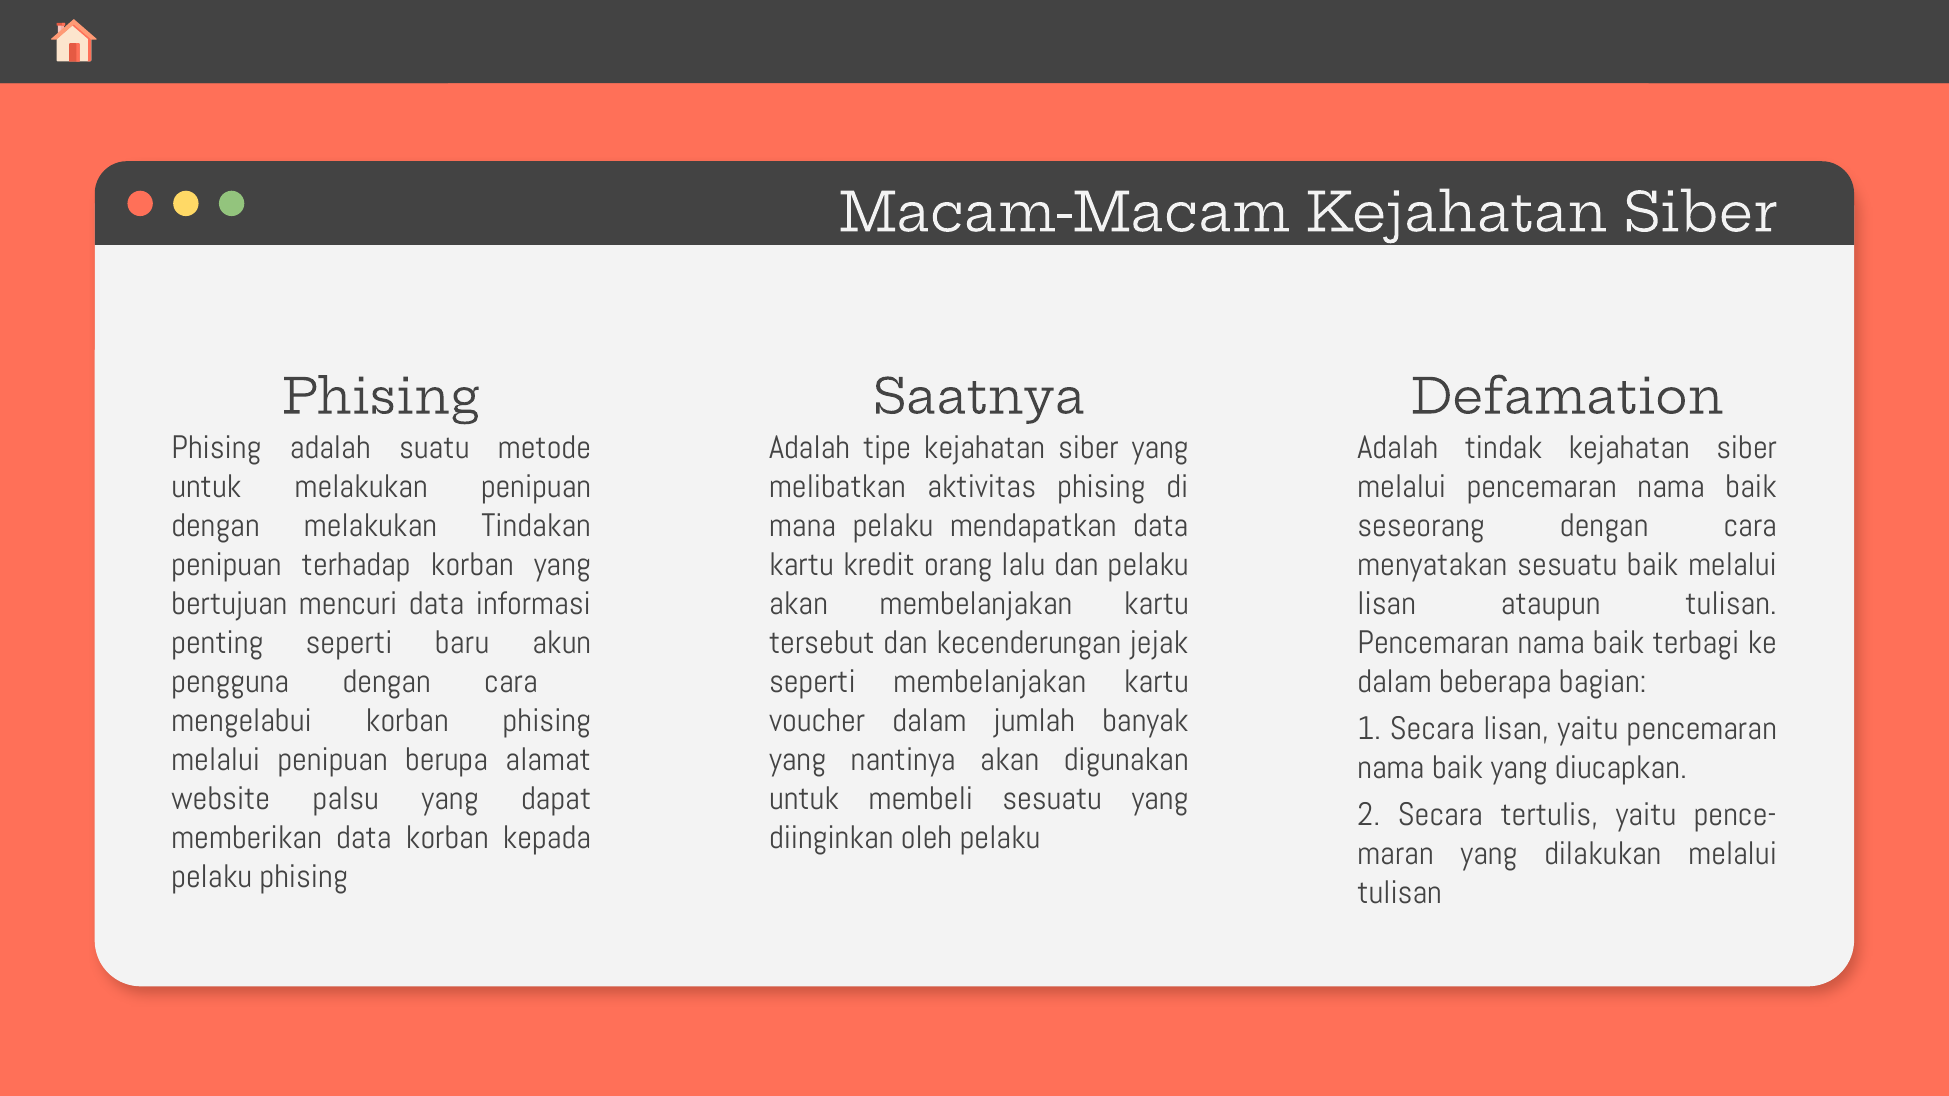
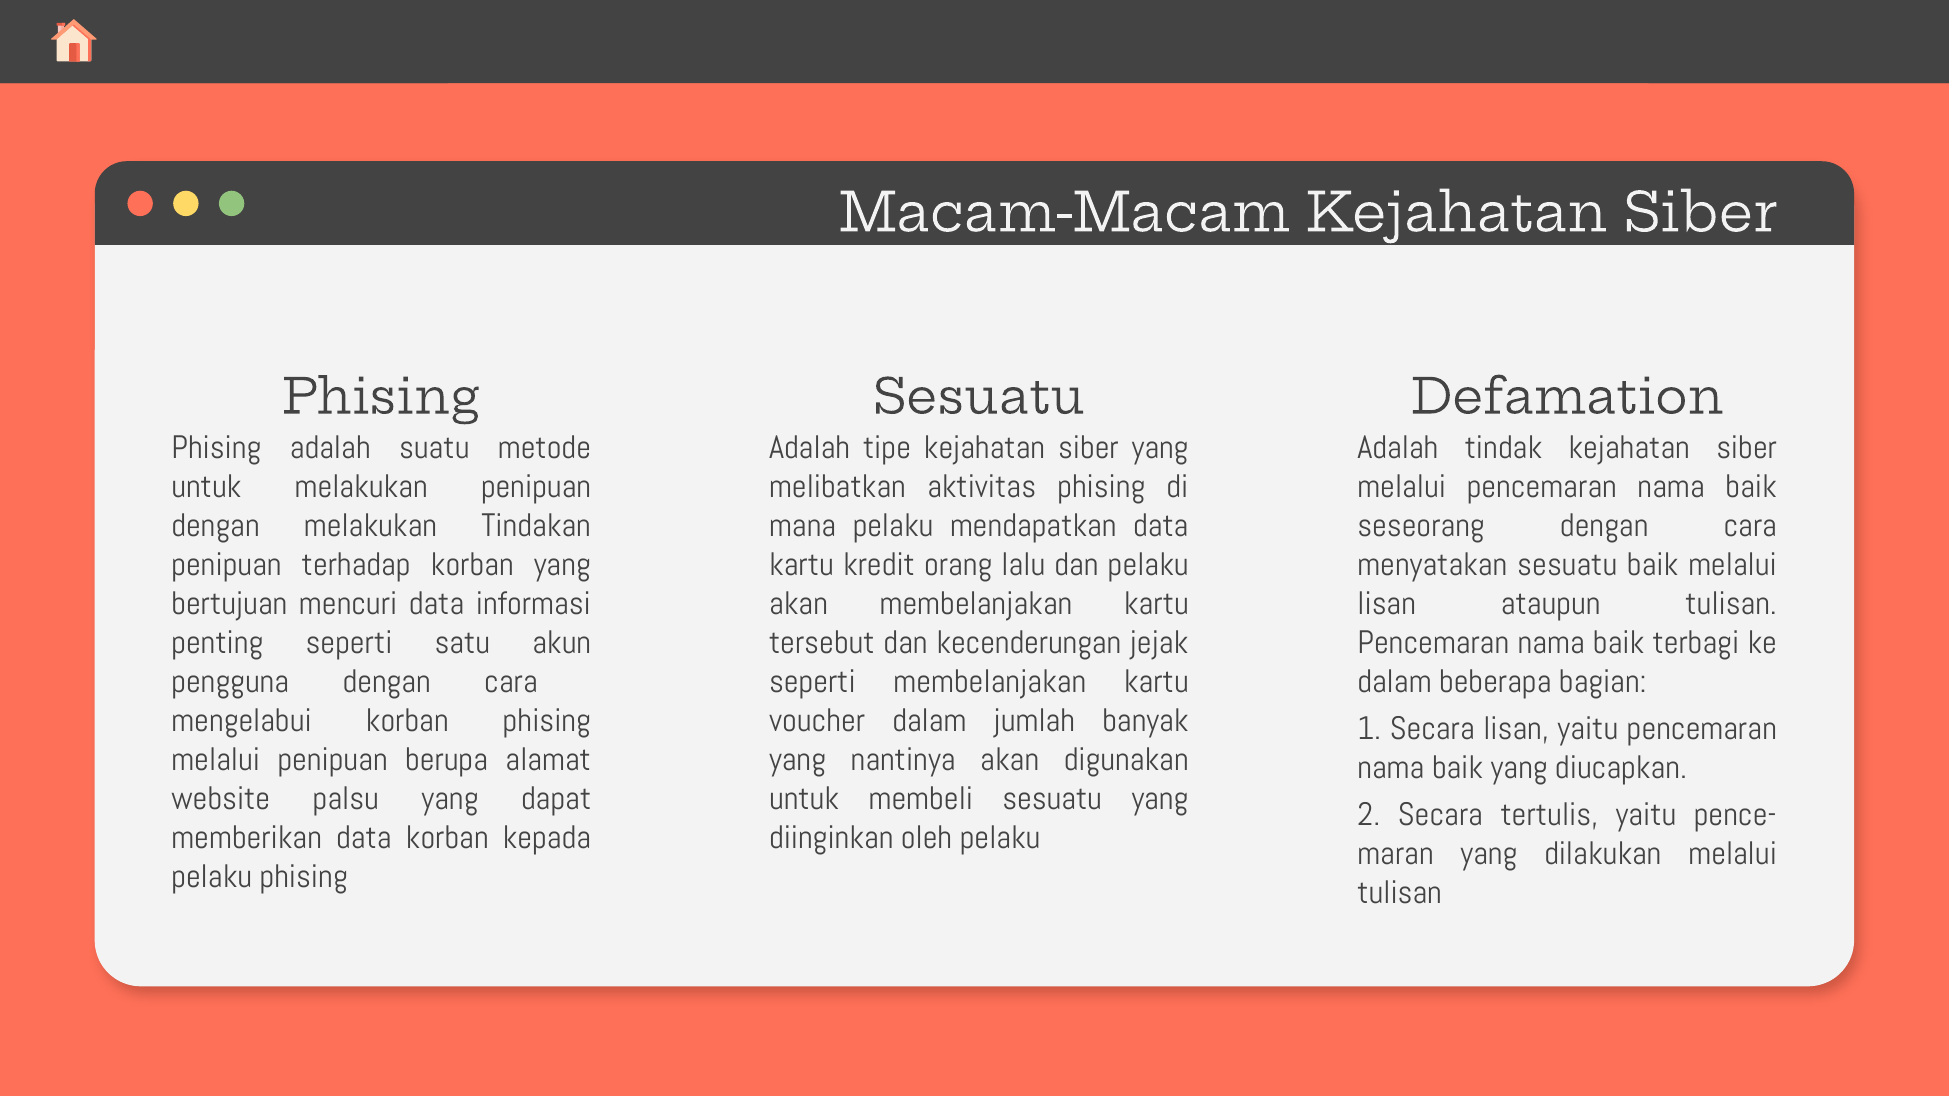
Saatnya at (979, 398): Saatnya -> Sesuatu
baru: baru -> satu
